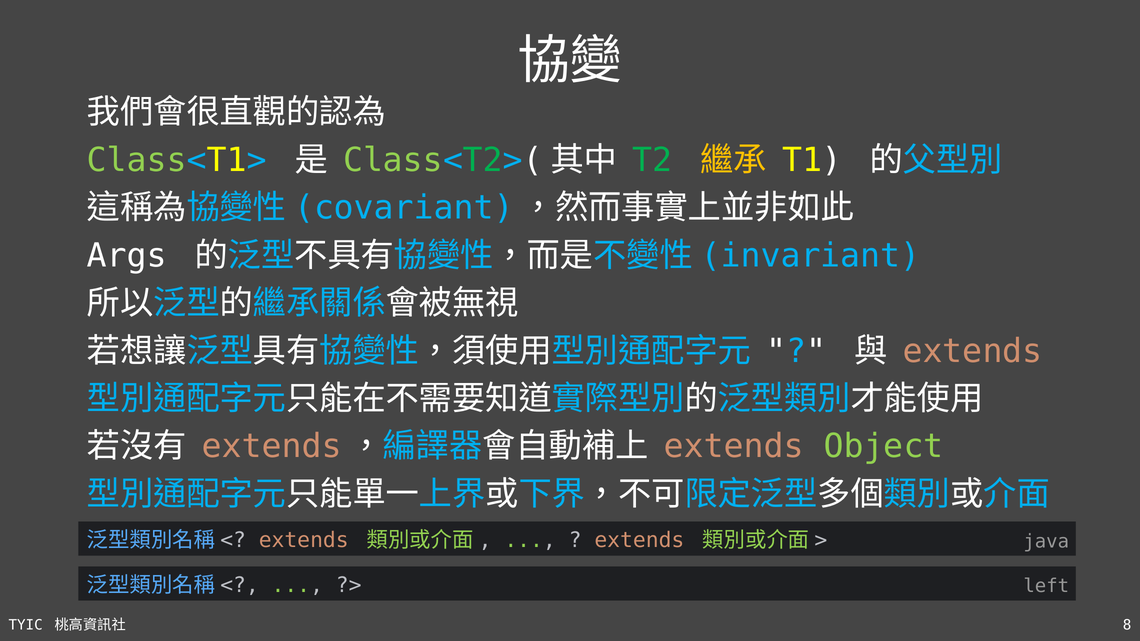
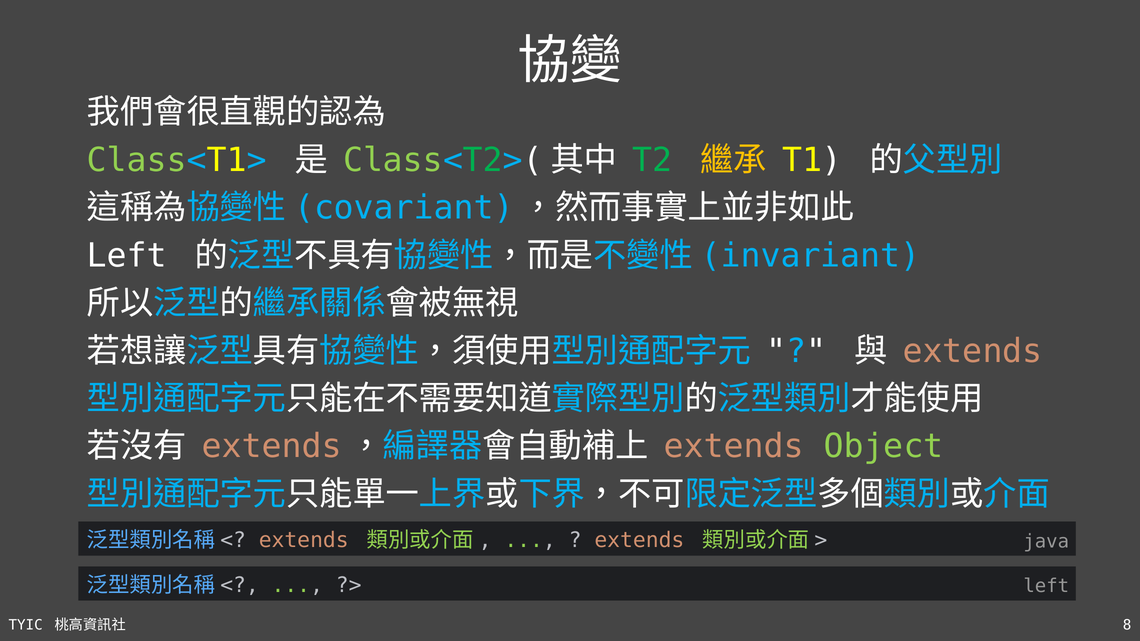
Args at (127, 256): Args -> Left
